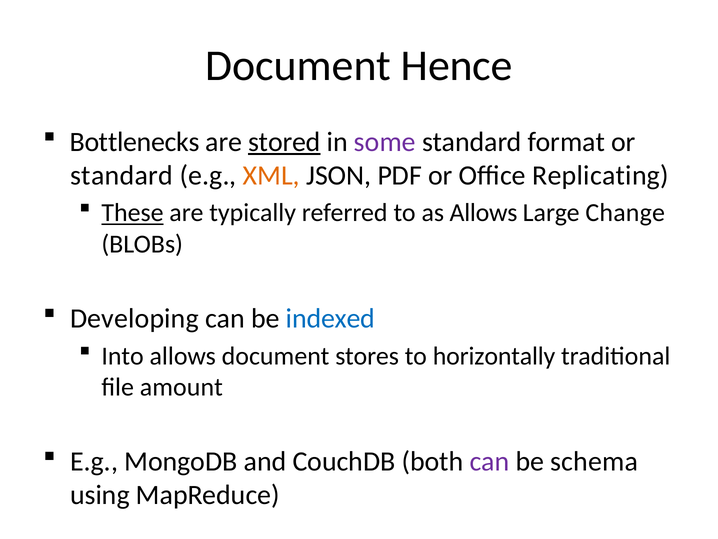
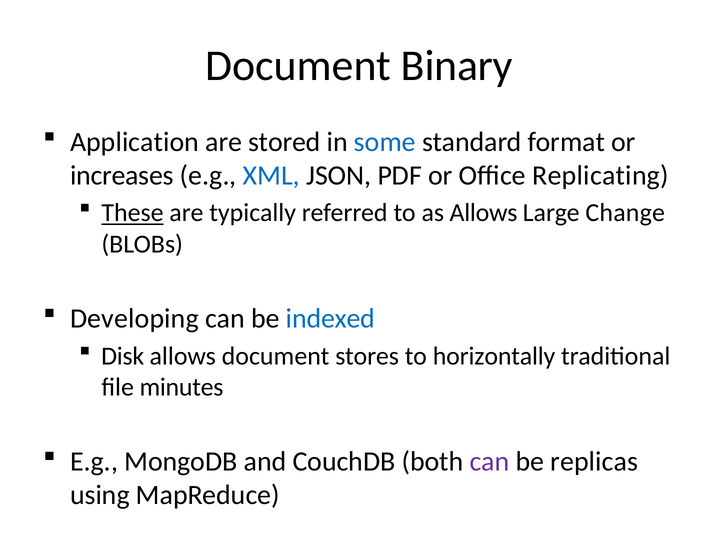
Hence: Hence -> Binary
Bottlenecks: Bottlenecks -> Application
stored underline: present -> none
some colour: purple -> blue
standard at (122, 175): standard -> increases
XML colour: orange -> blue
Into: Into -> Disk
amount: amount -> minutes
schema: schema -> replicas
